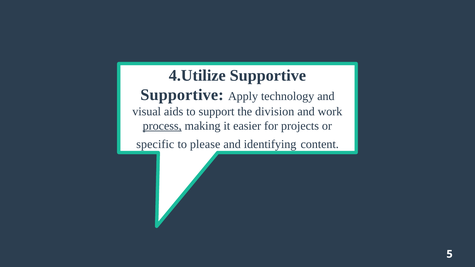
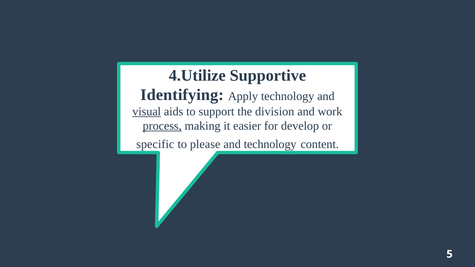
Supportive at (182, 95): Supportive -> Identifying
visual underline: none -> present
projects: projects -> develop
and identifying: identifying -> technology
